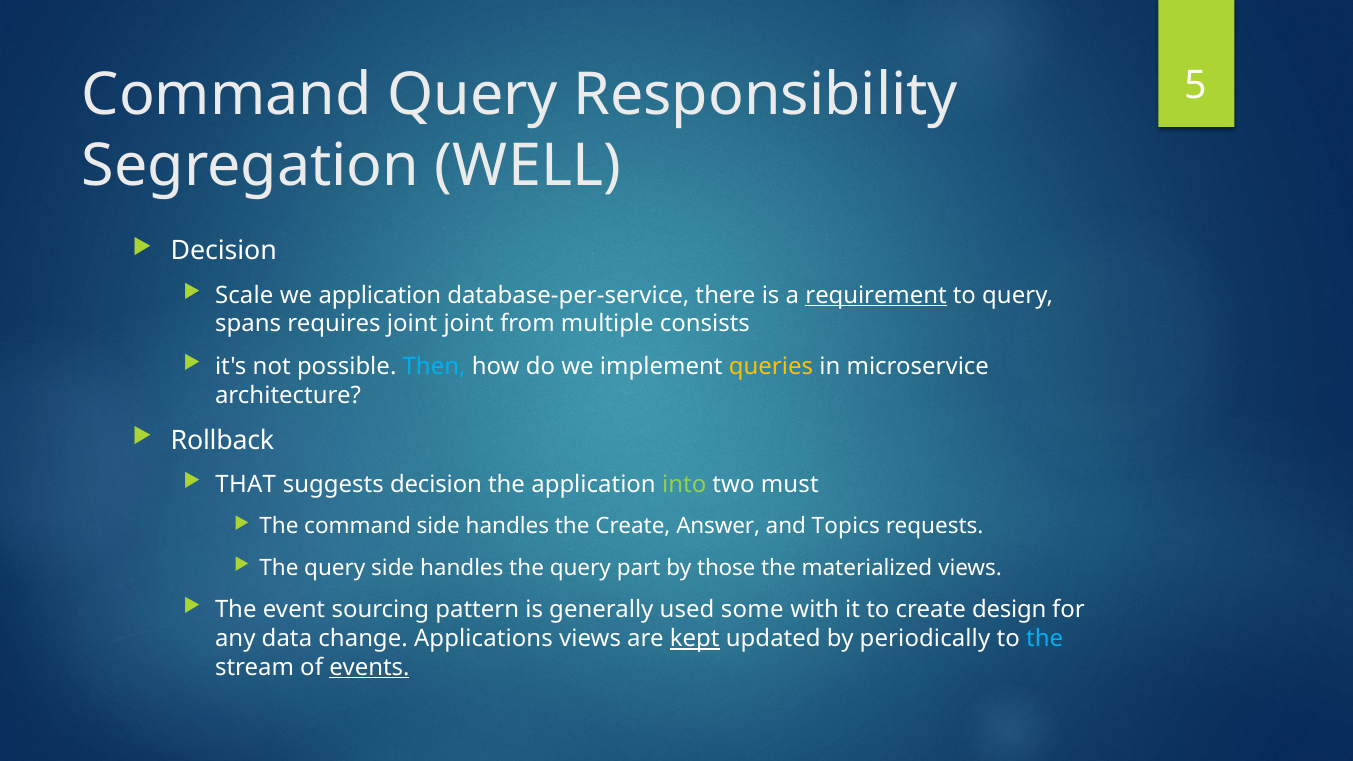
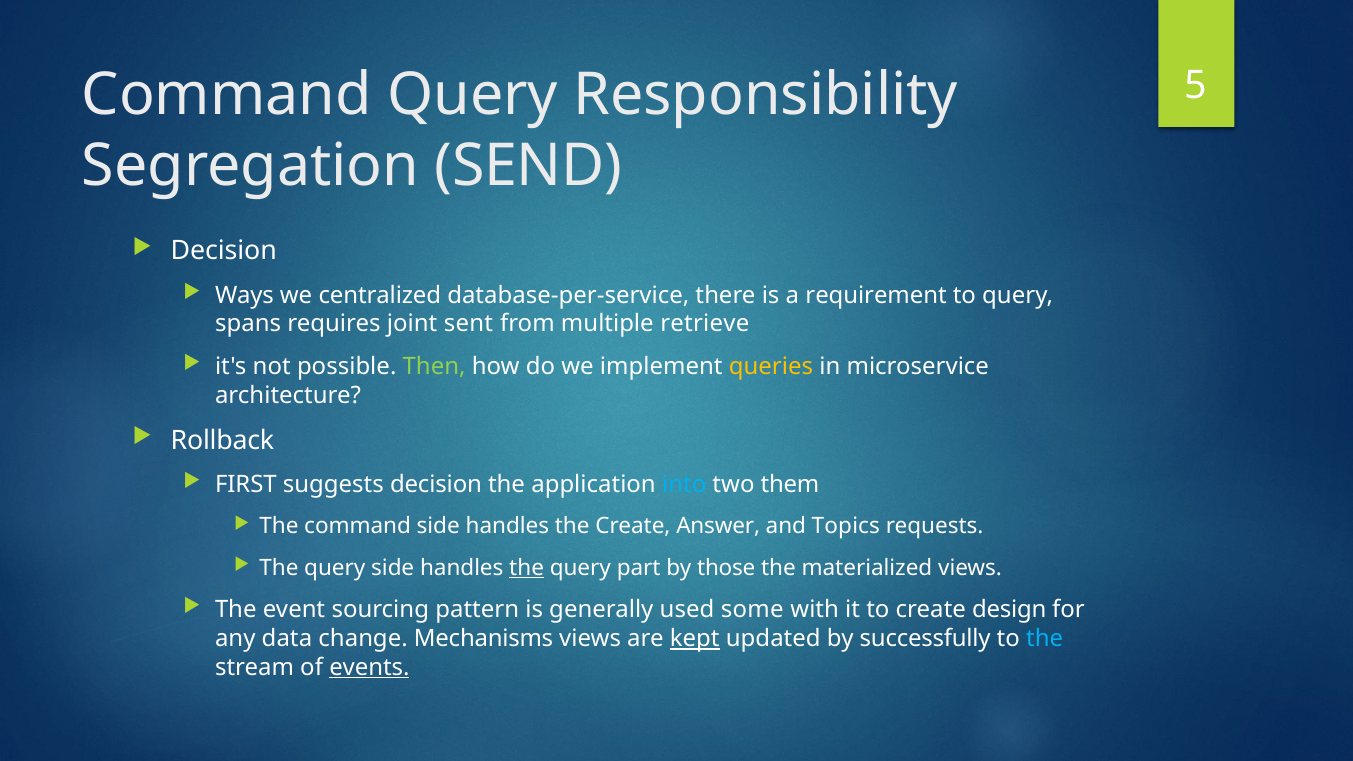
WELL: WELL -> SEND
Scale: Scale -> Ways
we application: application -> centralized
requirement underline: present -> none
joint joint: joint -> sent
consists: consists -> retrieve
Then colour: light blue -> light green
THAT: THAT -> FIRST
into colour: light green -> light blue
must: must -> them
the at (527, 568) underline: none -> present
Applications: Applications -> Mechanisms
periodically: periodically -> successfully
